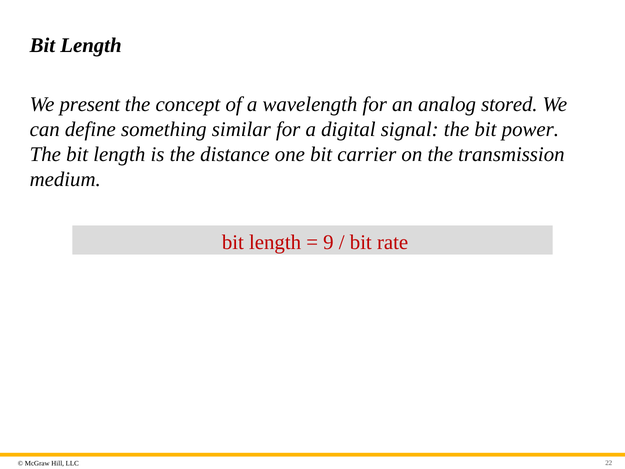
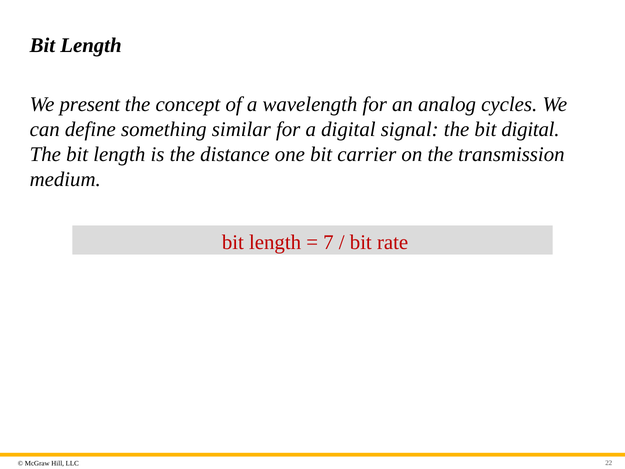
stored: stored -> cycles
bit power: power -> digital
9: 9 -> 7
